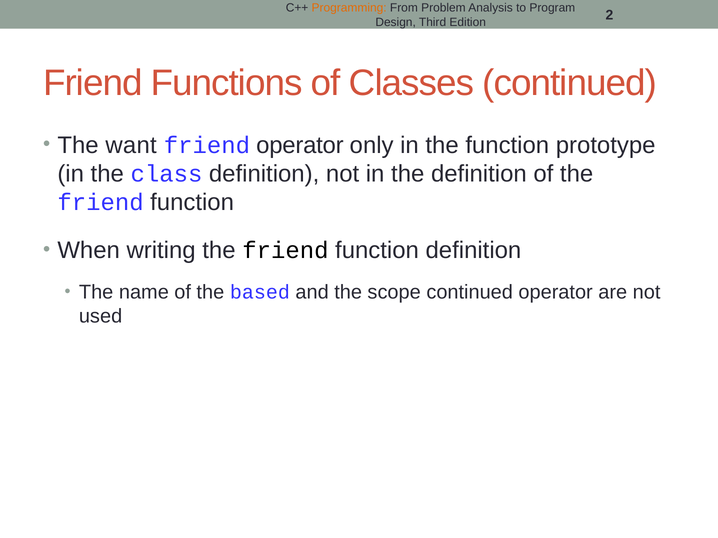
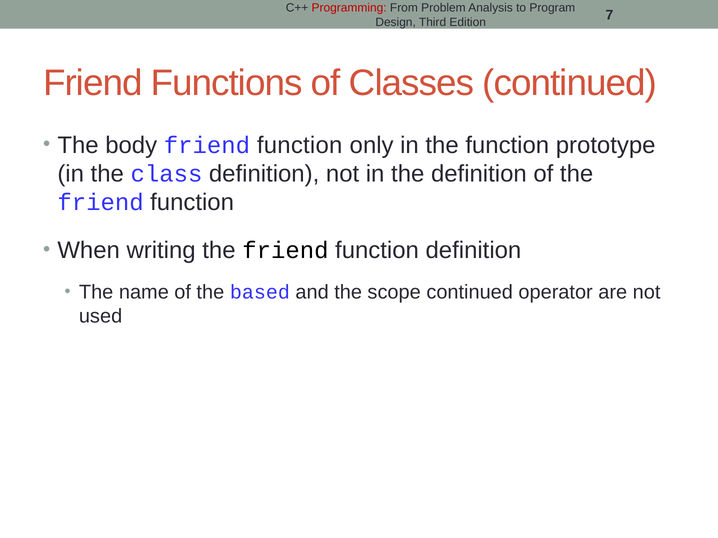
Programming colour: orange -> red
2: 2 -> 7
want: want -> body
operator at (300, 145): operator -> function
